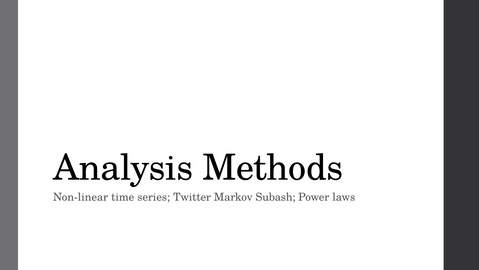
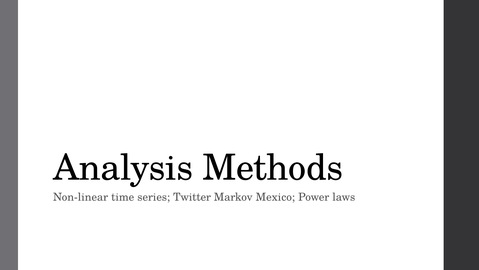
Subash: Subash -> Mexico
